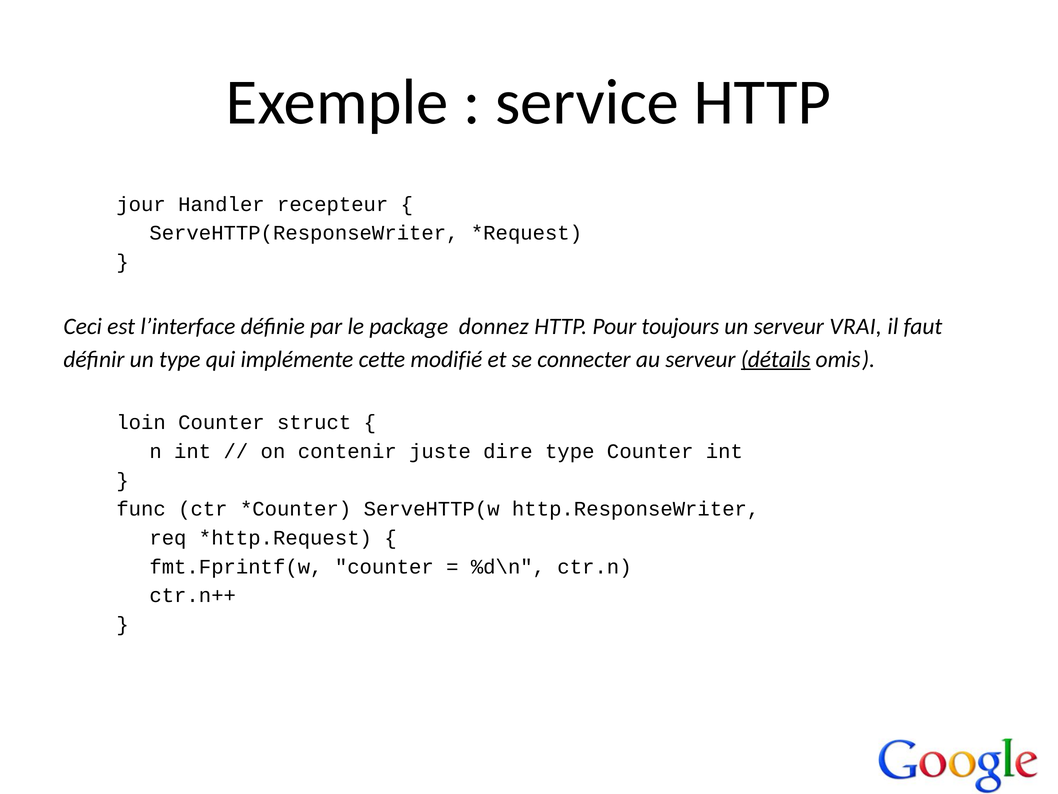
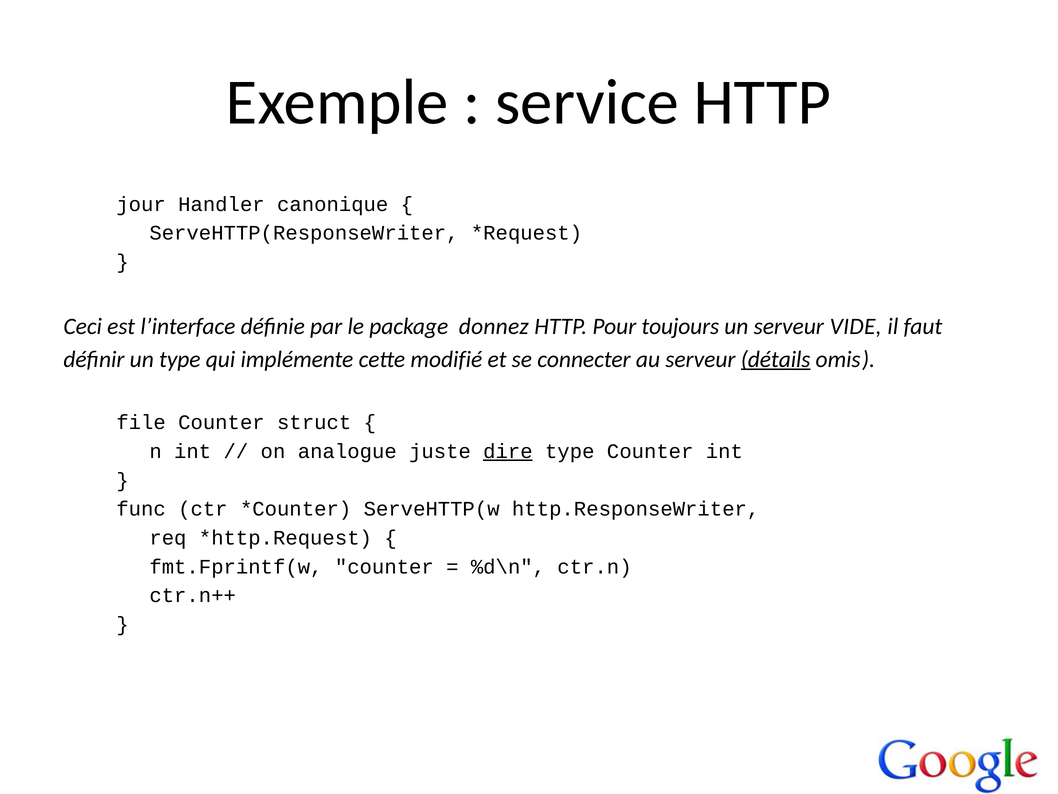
recepteur: recepteur -> canonique
VRAI: VRAI -> VIDE
loin: loin -> file
contenir: contenir -> analogue
dire underline: none -> present
